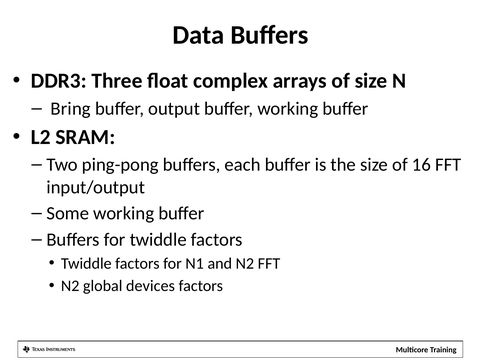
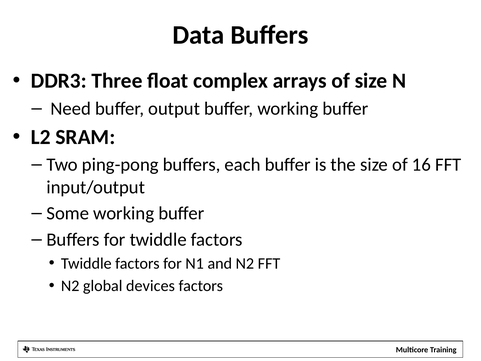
Bring: Bring -> Need
